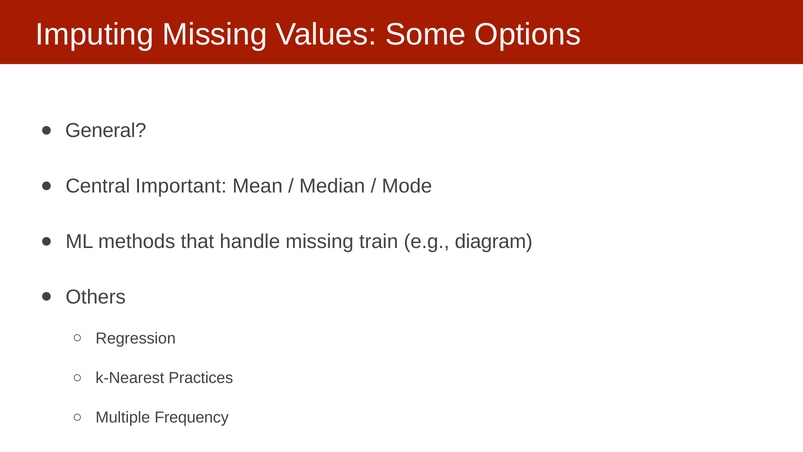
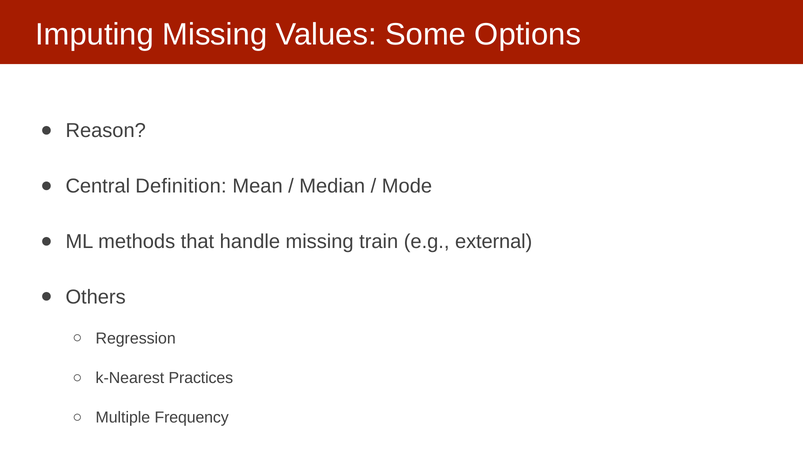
General: General -> Reason
Important: Important -> Definition
diagram: diagram -> external
